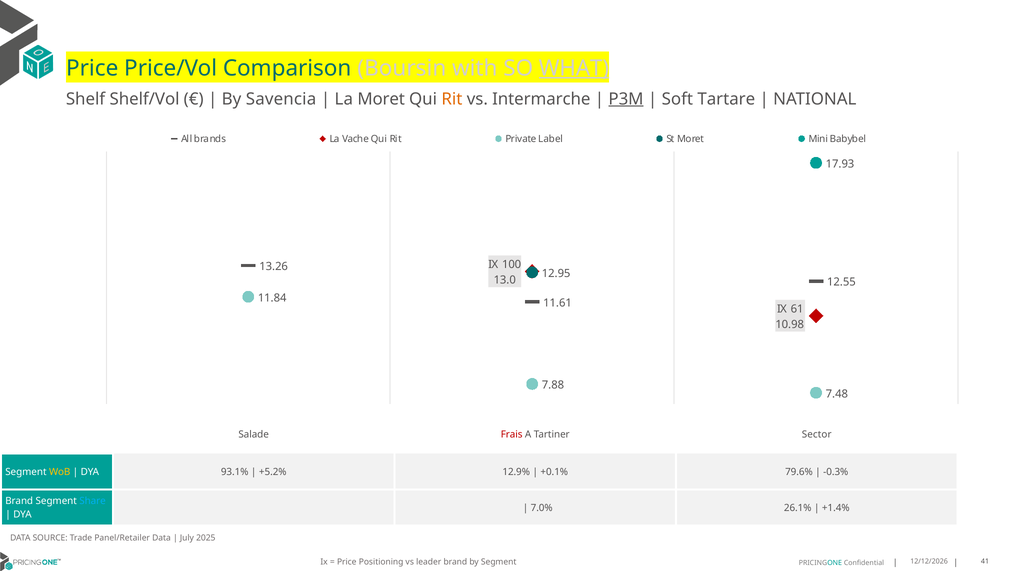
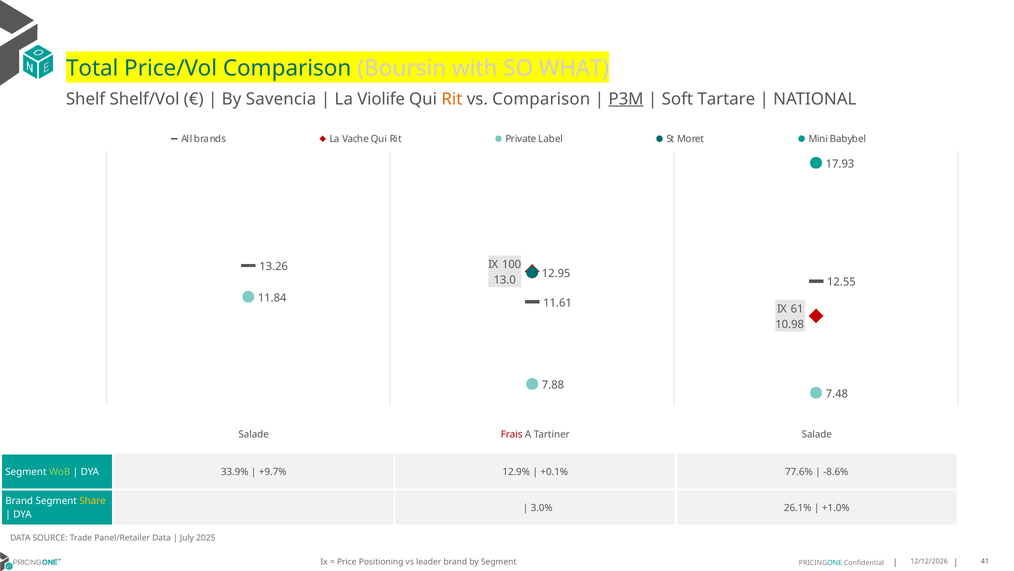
Price at (92, 68): Price -> Total
WHAT underline: present -> none
La Moret: Moret -> Violife
vs Intermarche: Intermarche -> Comparison
Tartiner Sector: Sector -> Salade
WoB colour: yellow -> light green
93.1%: 93.1% -> 33.9%
+5.2%: +5.2% -> +9.7%
79.6%: 79.6% -> 77.6%
-0.3%: -0.3% -> -8.6%
Share colour: light blue -> yellow
7.0%: 7.0% -> 3.0%
+1.4%: +1.4% -> +1.0%
